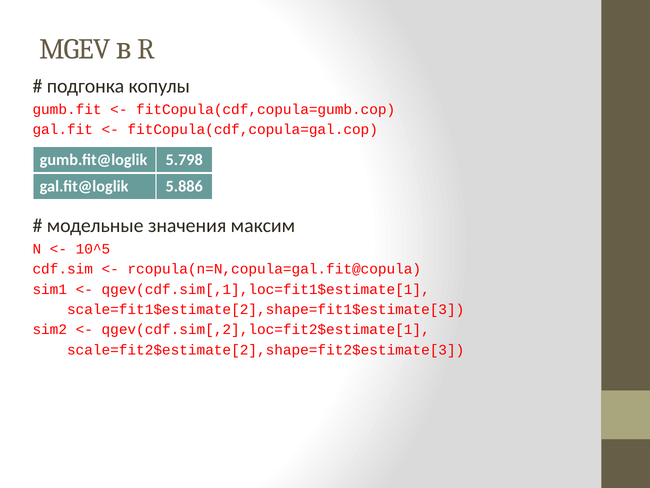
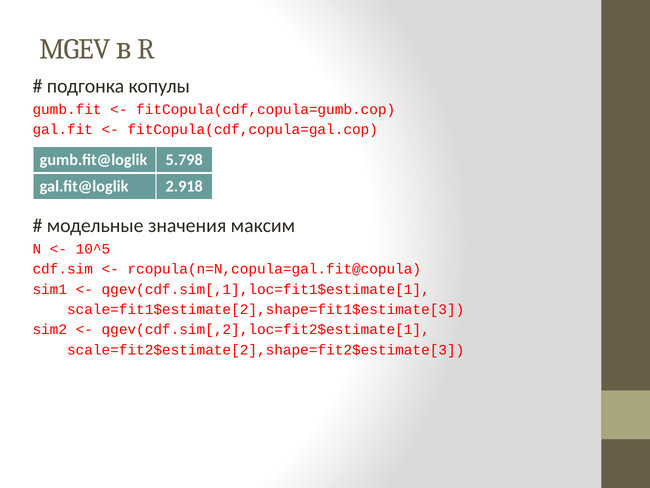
5.886: 5.886 -> 2.918
